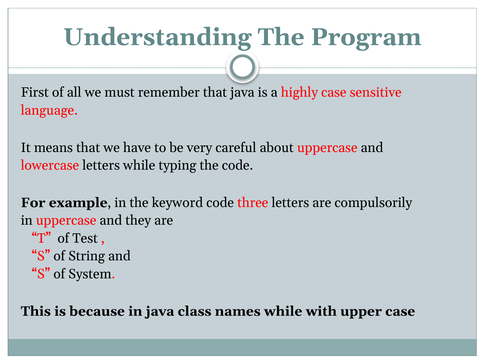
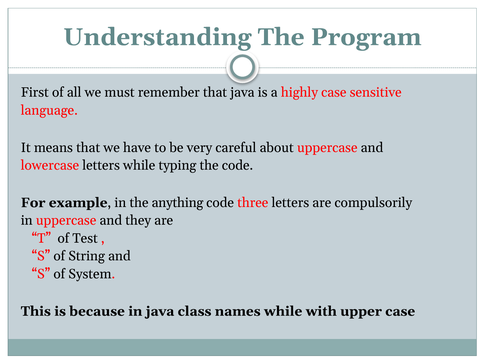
keyword: keyword -> anything
